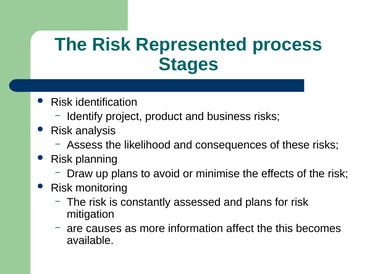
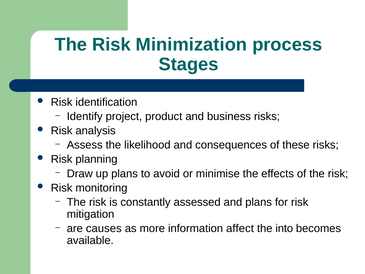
Represented: Represented -> Minimization
this: this -> into
